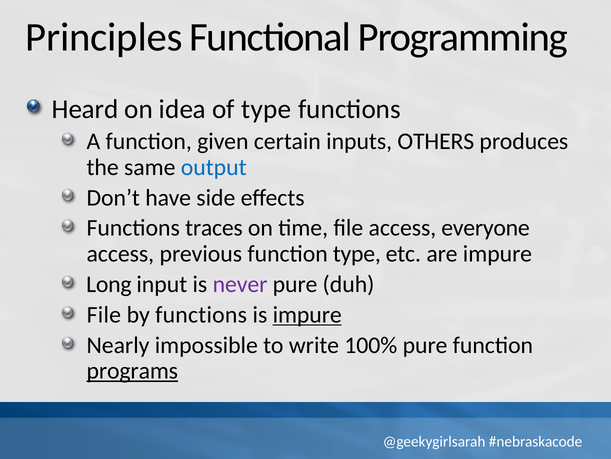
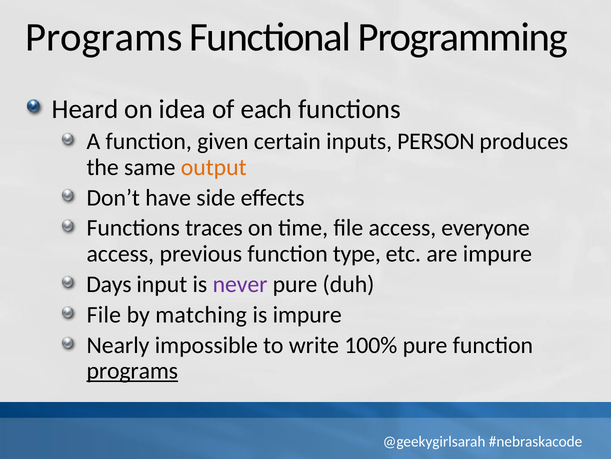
Principles at (104, 37): Principles -> Programs
of type: type -> each
OTHERS: OTHERS -> PERSON
output colour: blue -> orange
Long: Long -> Days
by functions: functions -> matching
impure at (307, 314) underline: present -> none
